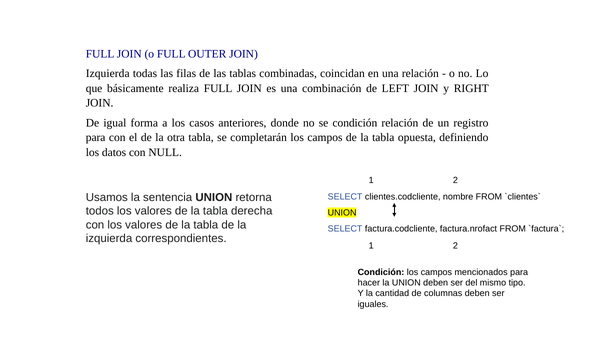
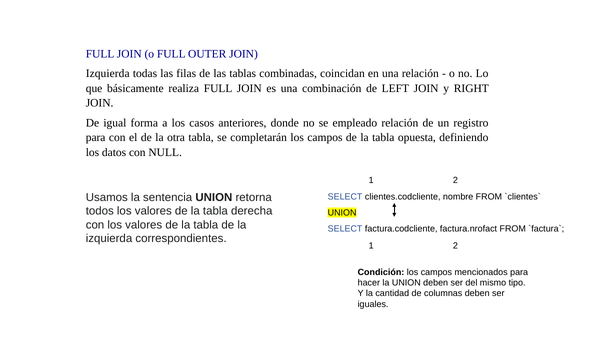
se condición: condición -> empleado
